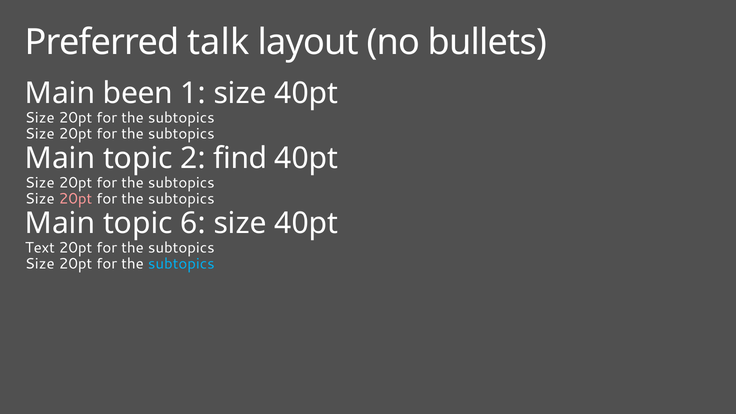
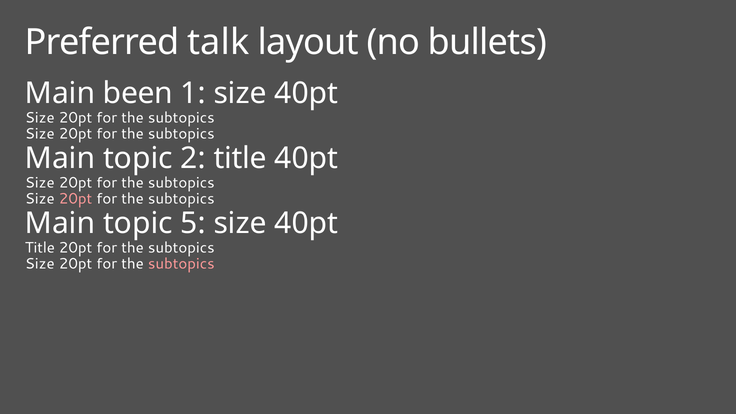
2 find: find -> title
6: 6 -> 5
Text at (40, 248): Text -> Title
subtopics at (181, 264) colour: light blue -> pink
